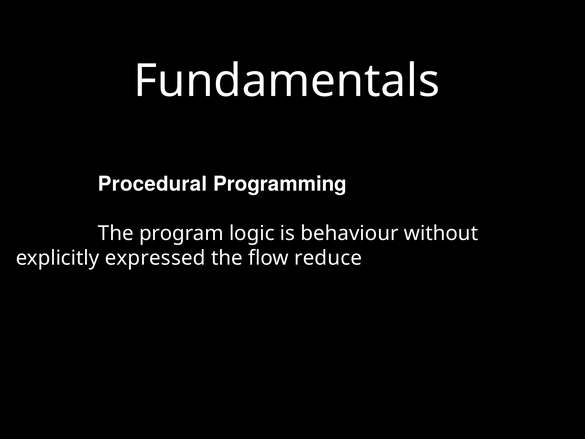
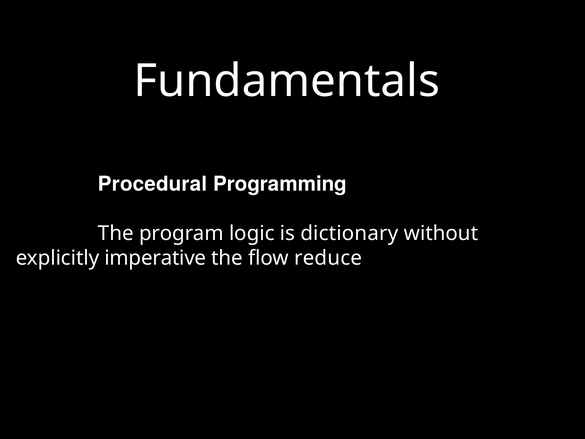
behaviour: behaviour -> dictionary
expressed: expressed -> imperative
